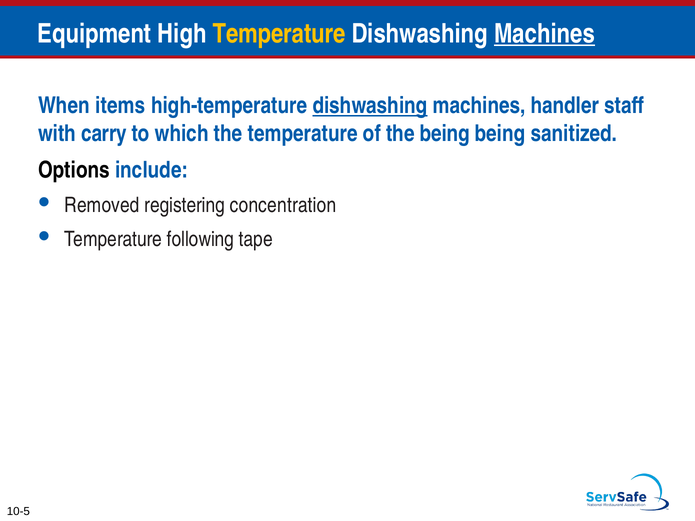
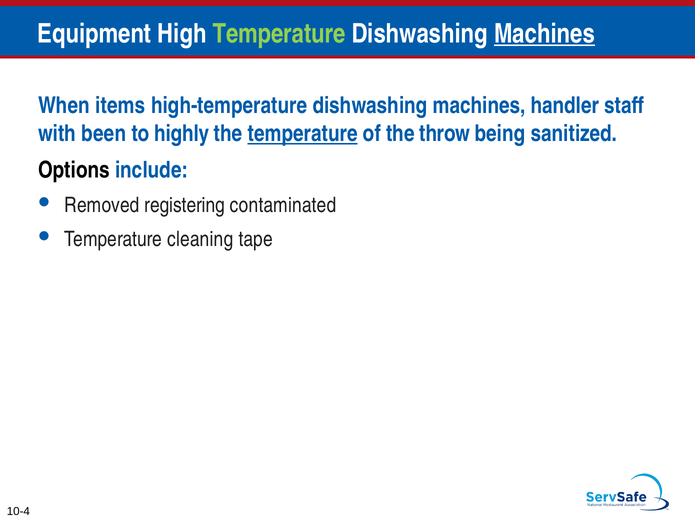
Temperature at (279, 34) colour: yellow -> light green
dishwashing at (370, 106) underline: present -> none
carry: carry -> been
which: which -> highly
temperature at (303, 134) underline: none -> present
the being: being -> throw
concentration: concentration -> contaminated
following: following -> cleaning
10-5: 10-5 -> 10-4
